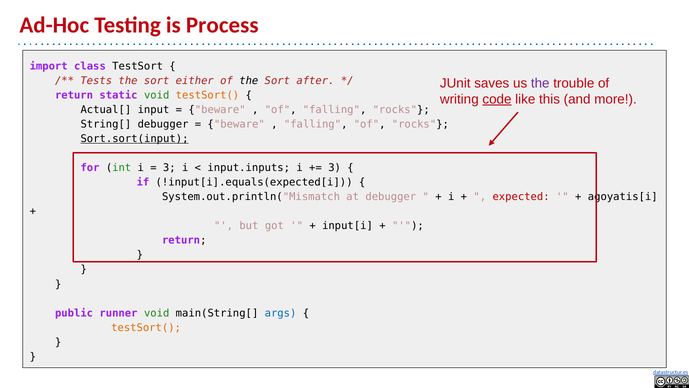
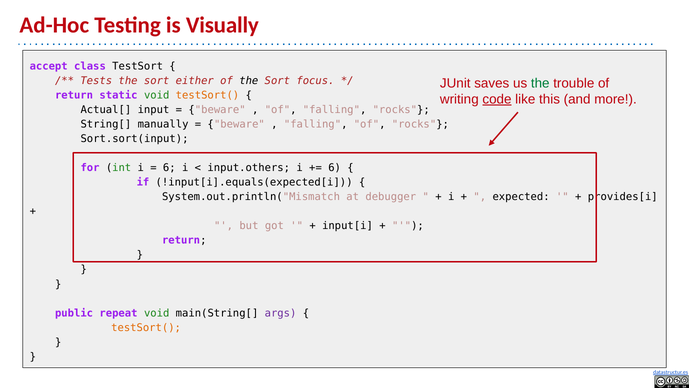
Process: Process -> Visually
import: import -> accept
after: after -> focus
the at (540, 83) colour: purple -> green
String[ debugger: debugger -> manually
Sort.sort(input underline: present -> none
3 at (169, 168): 3 -> 6
input.inputs: input.inputs -> input.others
3 at (335, 168): 3 -> 6
expected colour: red -> black
agoyatis[i: agoyatis[i -> provides[i
runner: runner -> repeat
args colour: blue -> purple
